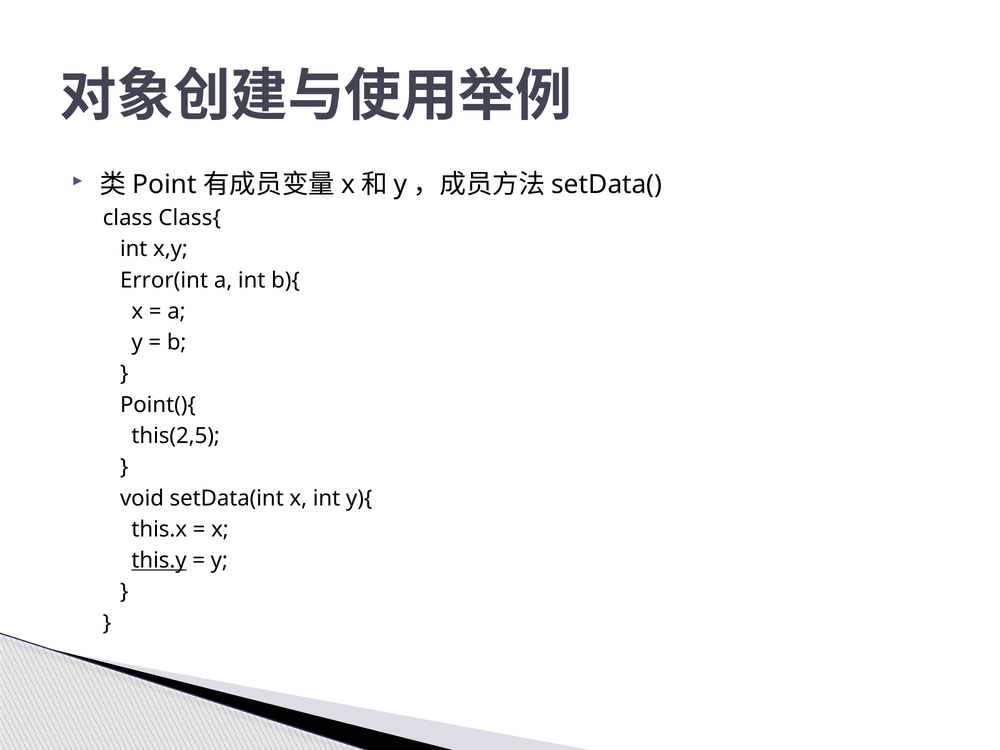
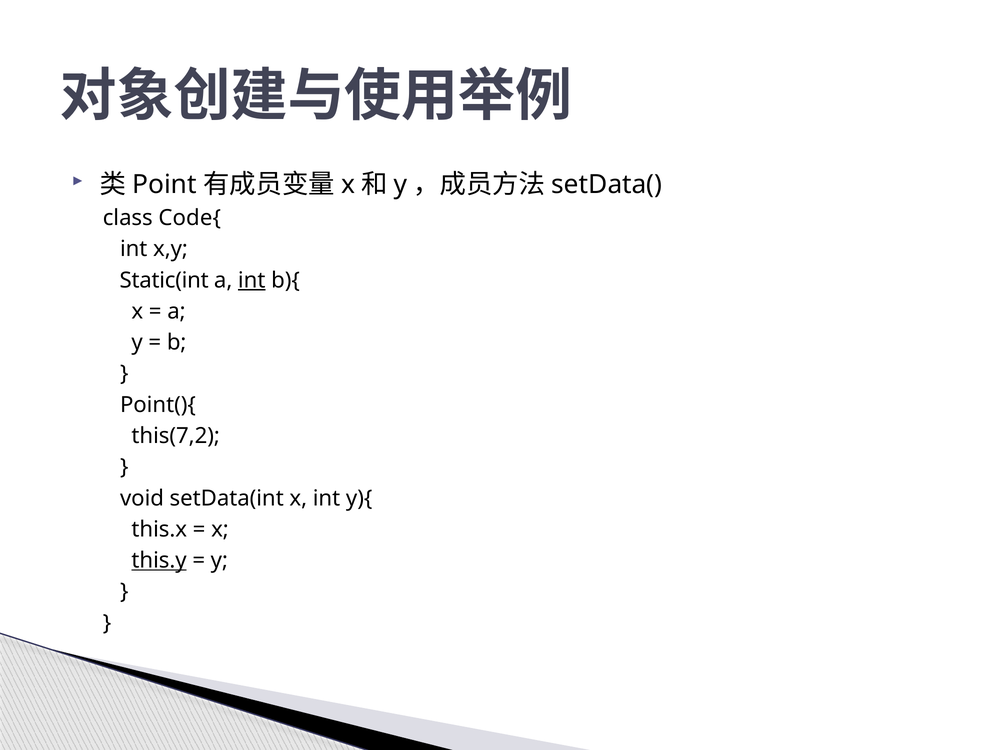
Class{: Class{ -> Code{
Error(int: Error(int -> Static(int
int at (252, 280) underline: none -> present
this(2,5: this(2,5 -> this(7,2
